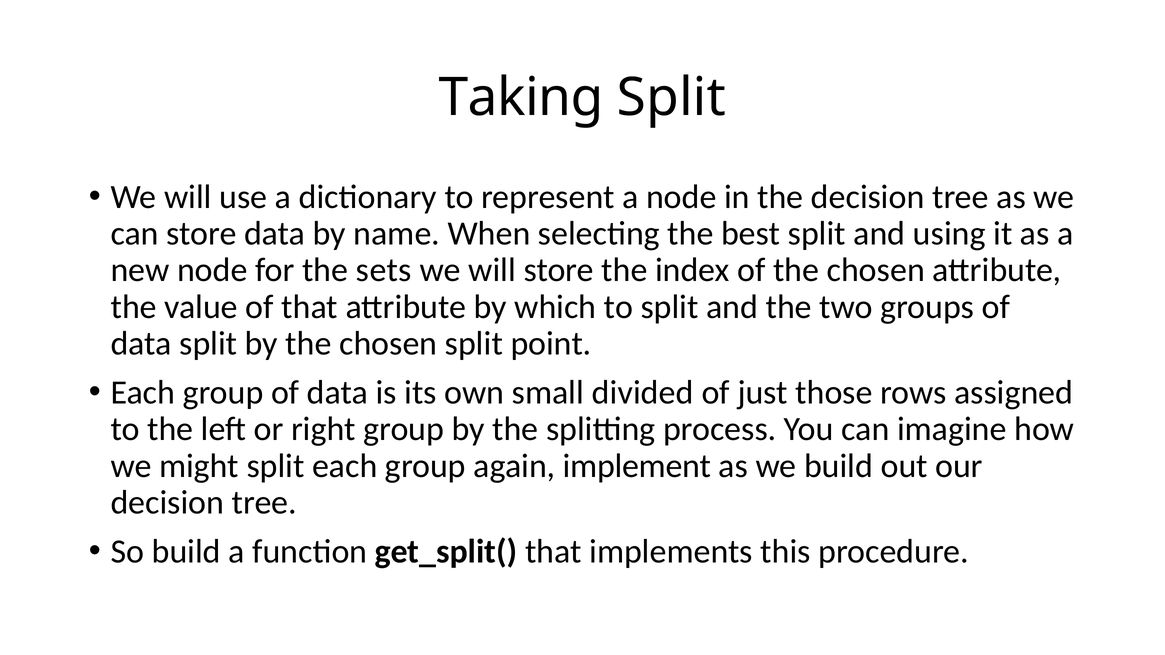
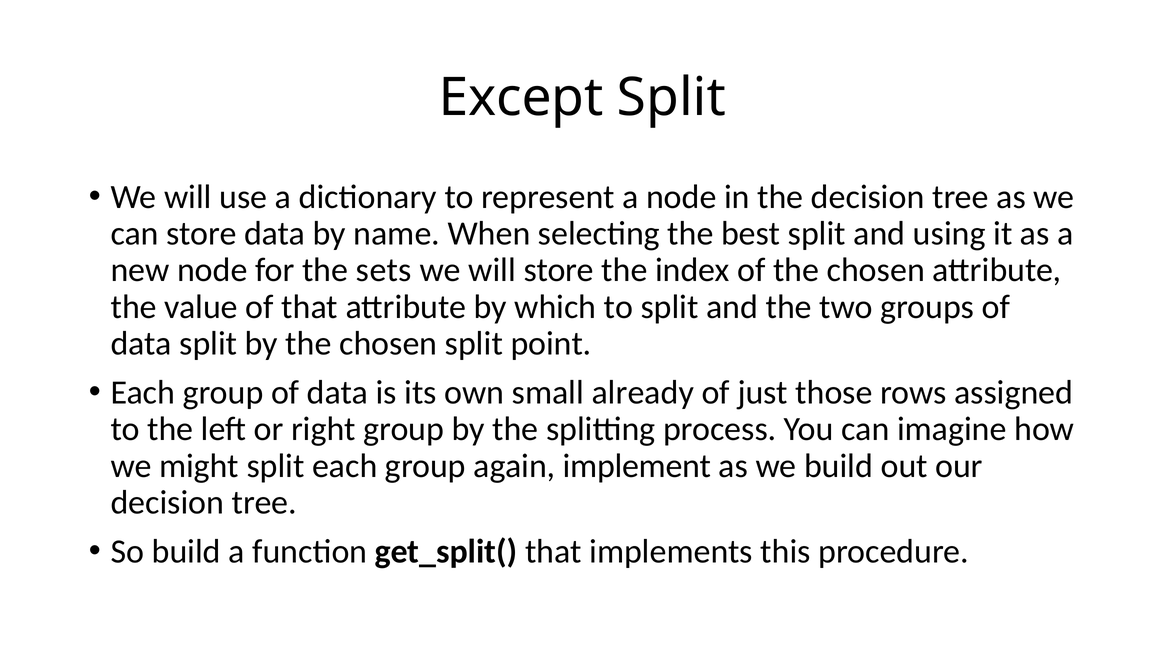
Taking: Taking -> Except
divided: divided -> already
